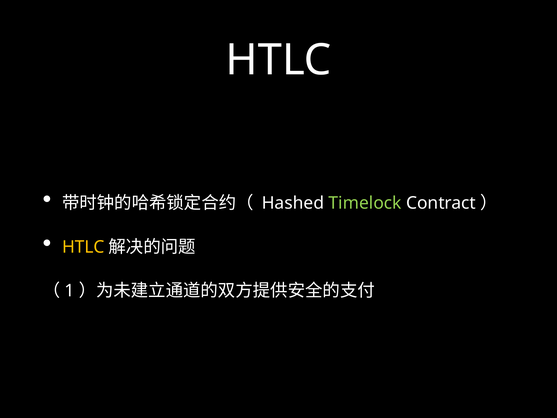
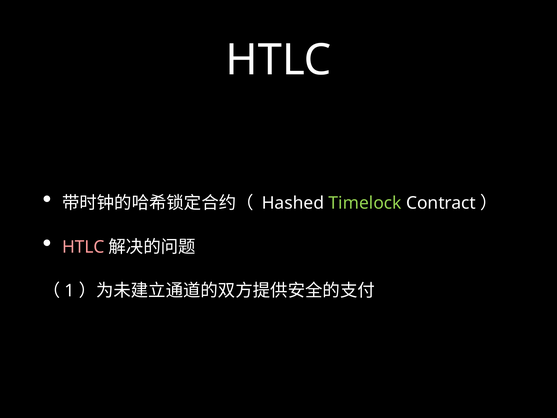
HTLC at (83, 247) colour: yellow -> pink
